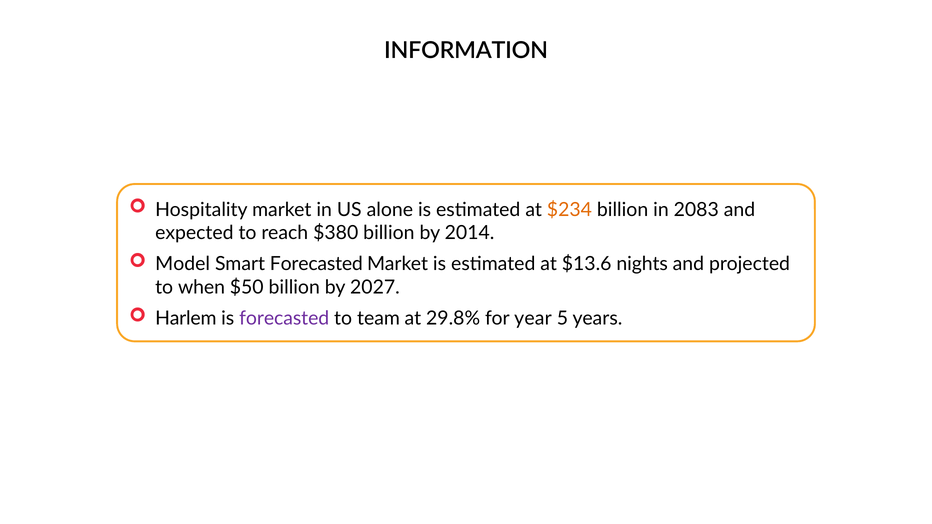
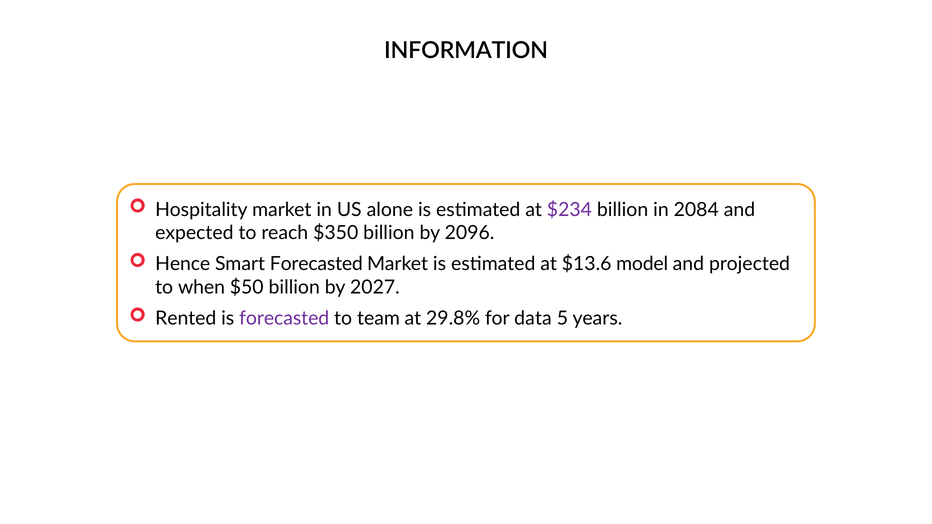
$234 colour: orange -> purple
2083: 2083 -> 2084
$380: $380 -> $350
2014: 2014 -> 2096
Model: Model -> Hence
nights: nights -> model
Harlem: Harlem -> Rented
year: year -> data
